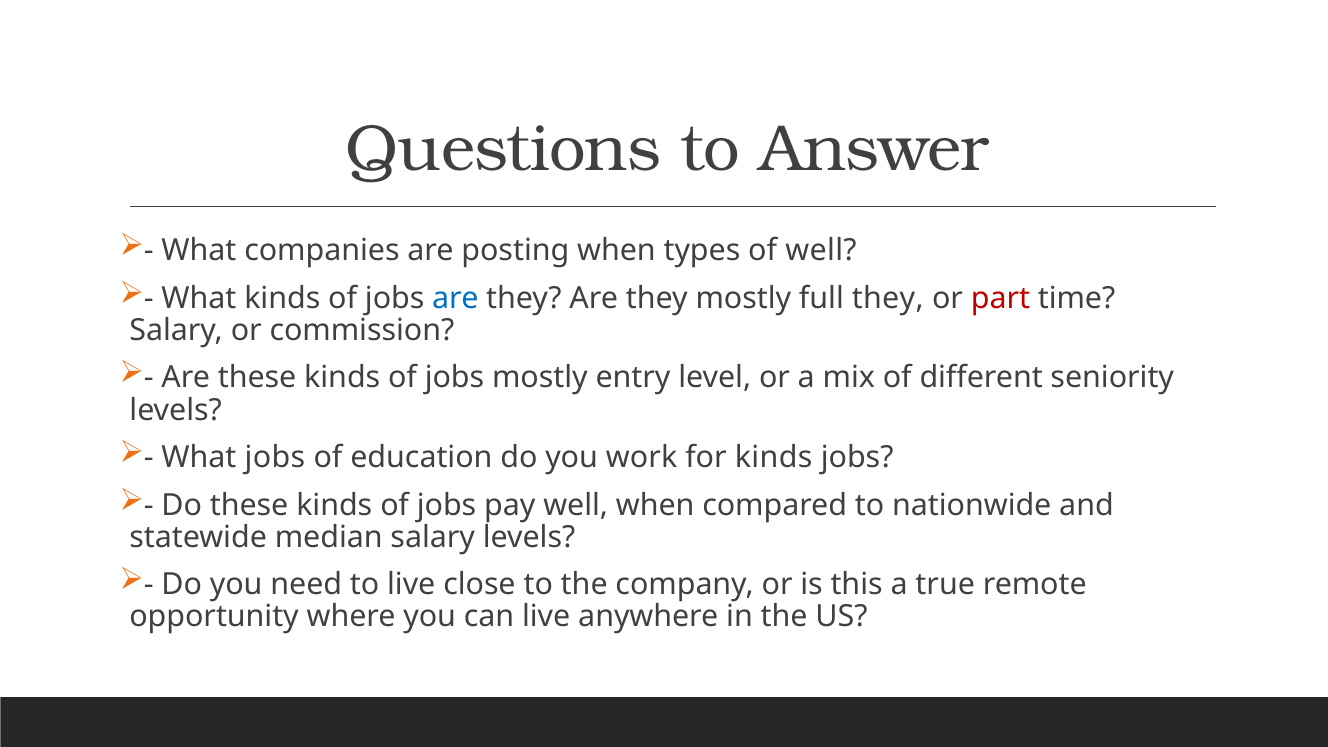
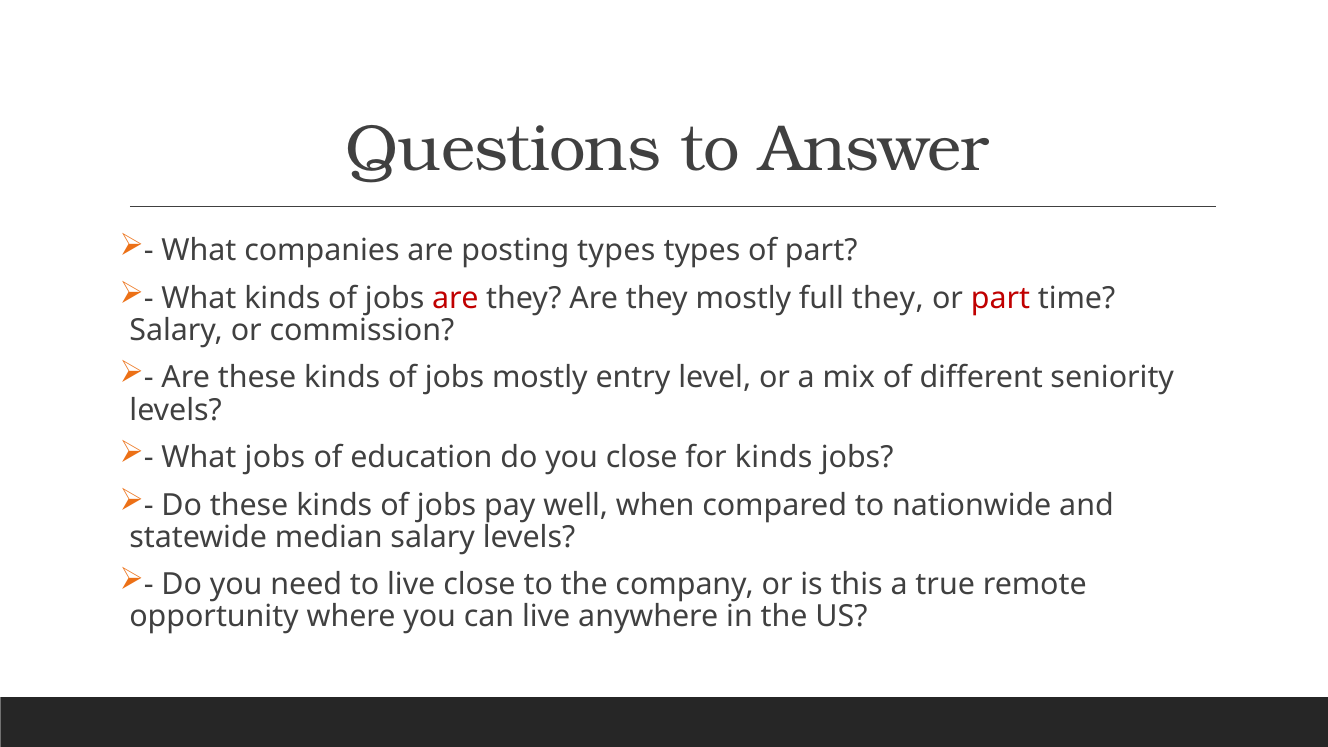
posting when: when -> types
of well: well -> part
are at (455, 298) colour: blue -> red
you work: work -> close
